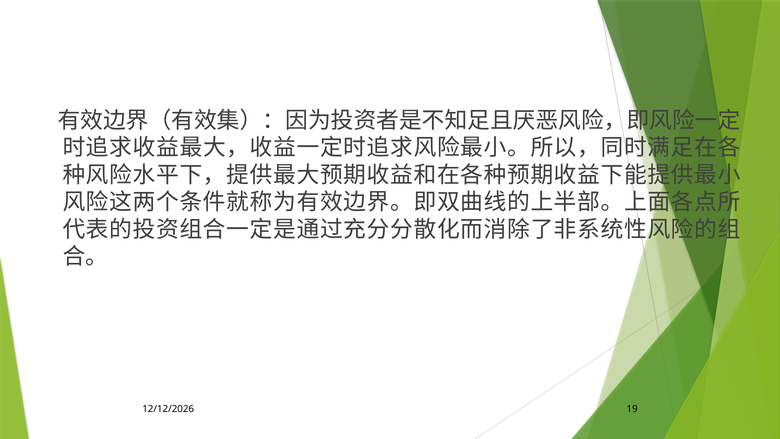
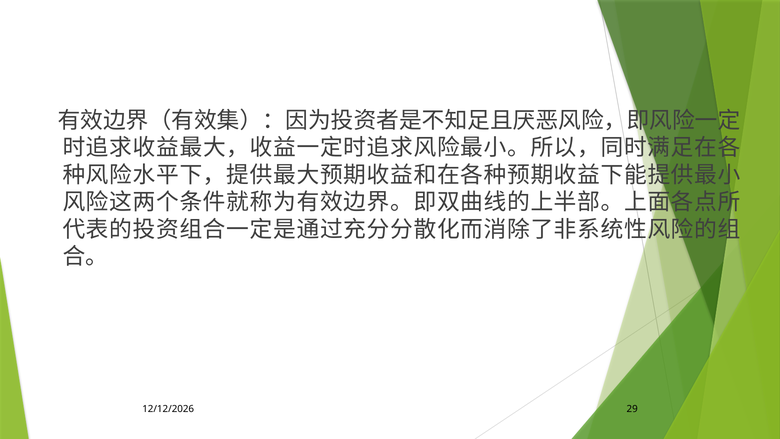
19: 19 -> 29
